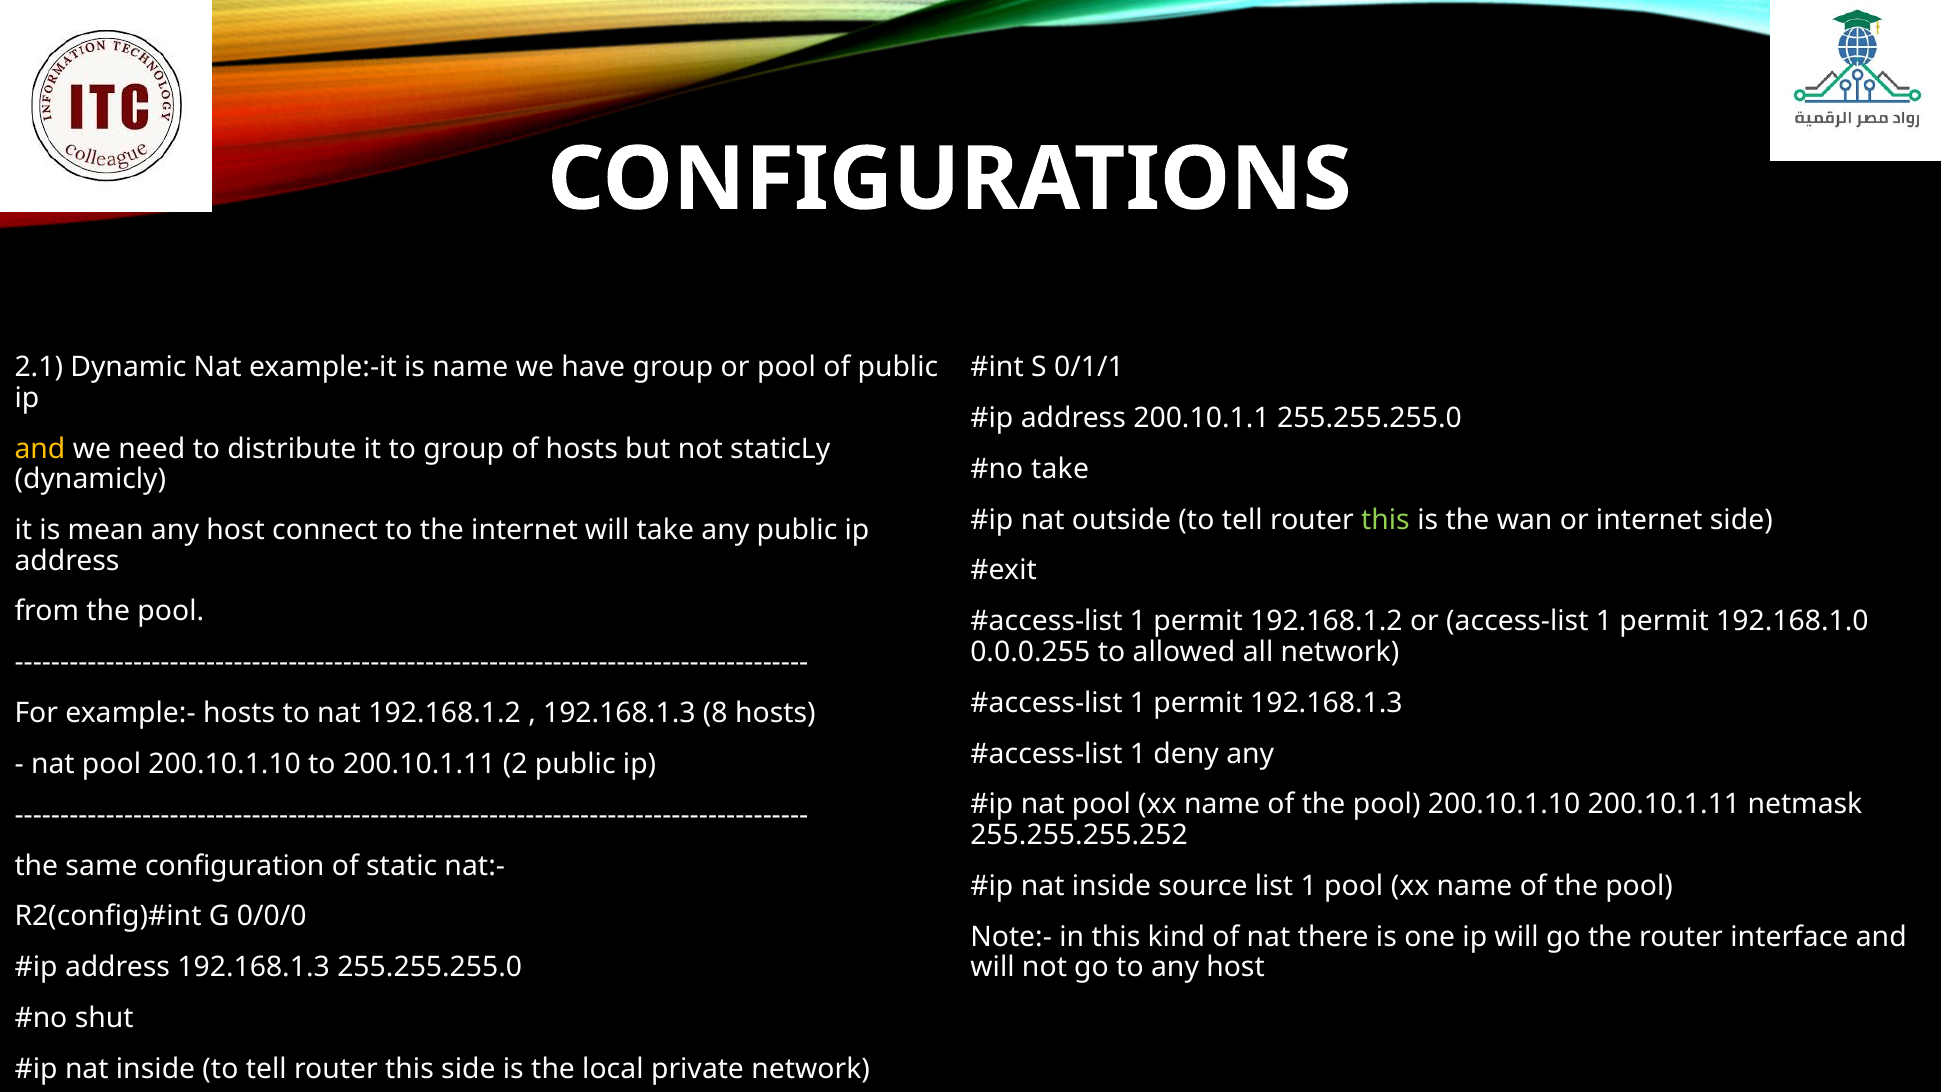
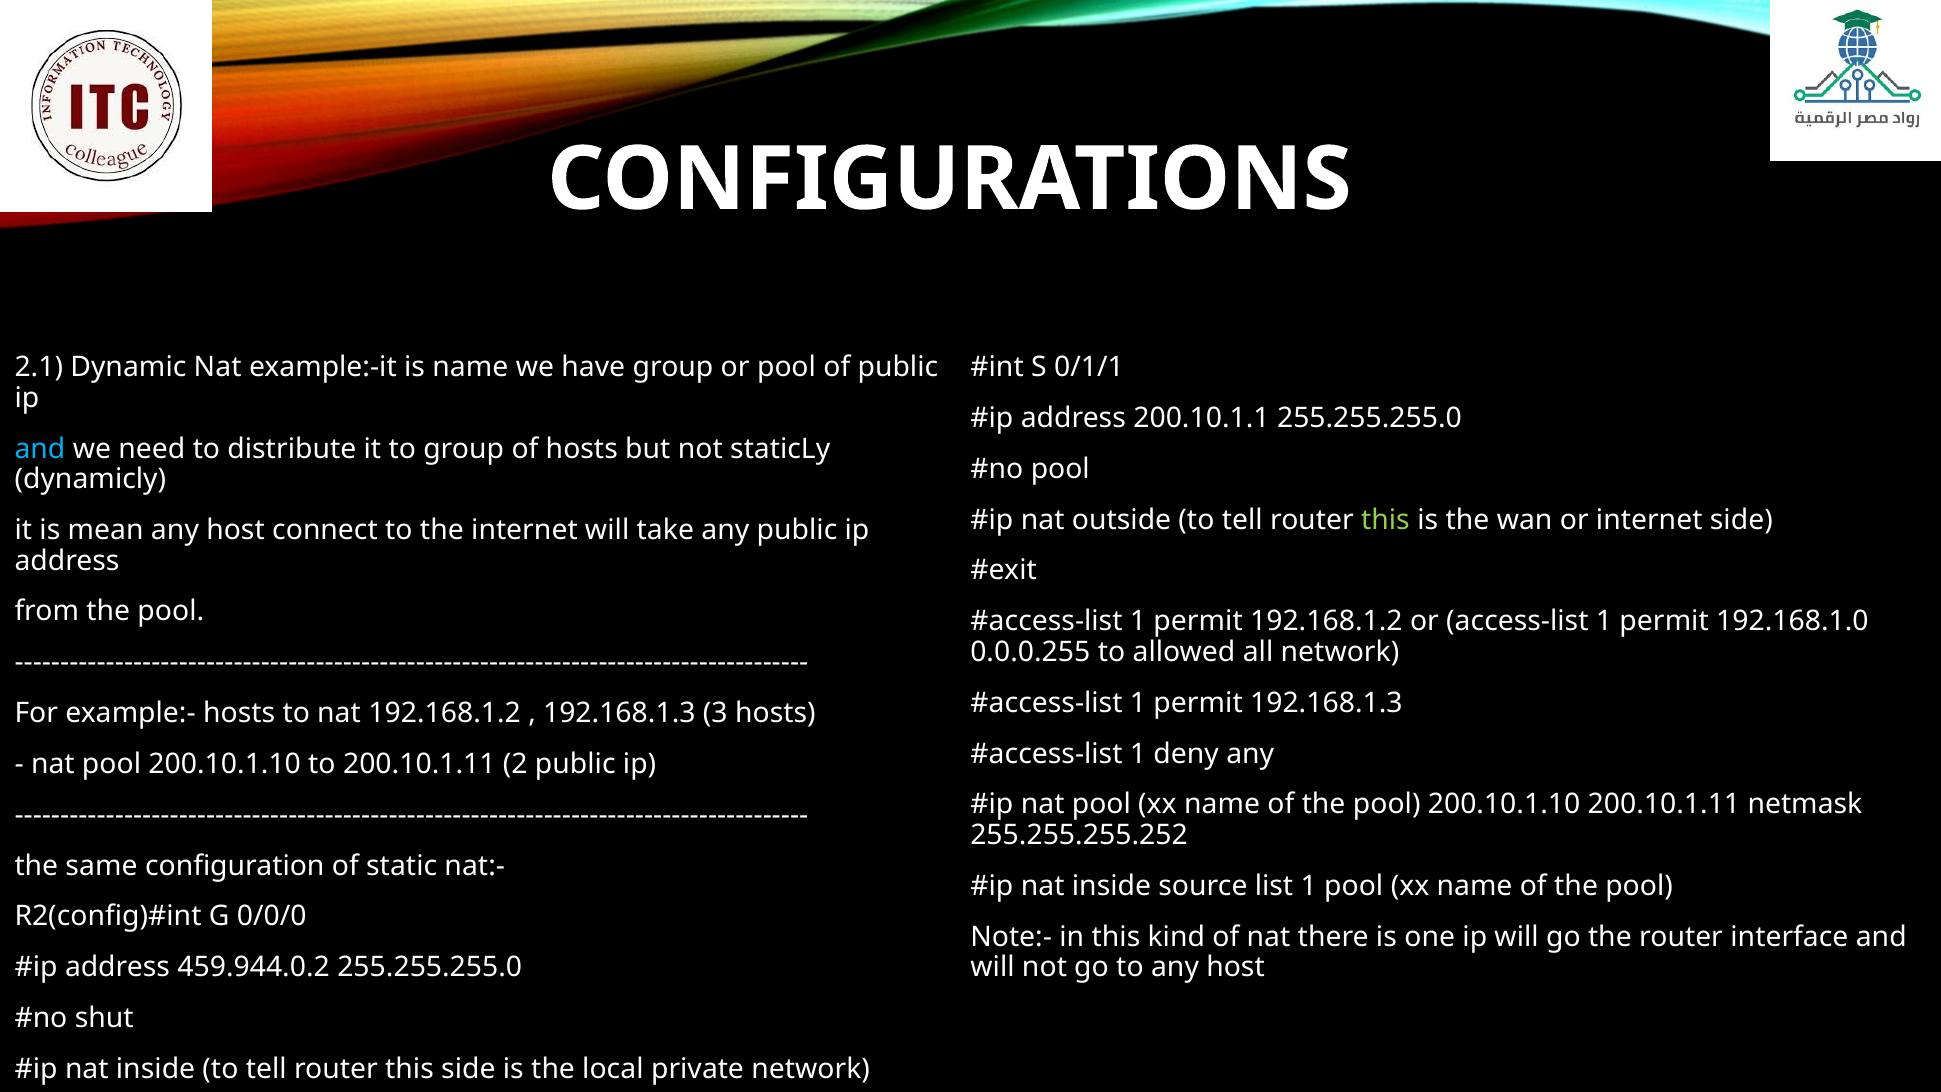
and at (40, 449) colour: yellow -> light blue
take at (1060, 469): take -> pool
8: 8 -> 3
address 192.168.1.3: 192.168.1.3 -> 459.944.0.2
